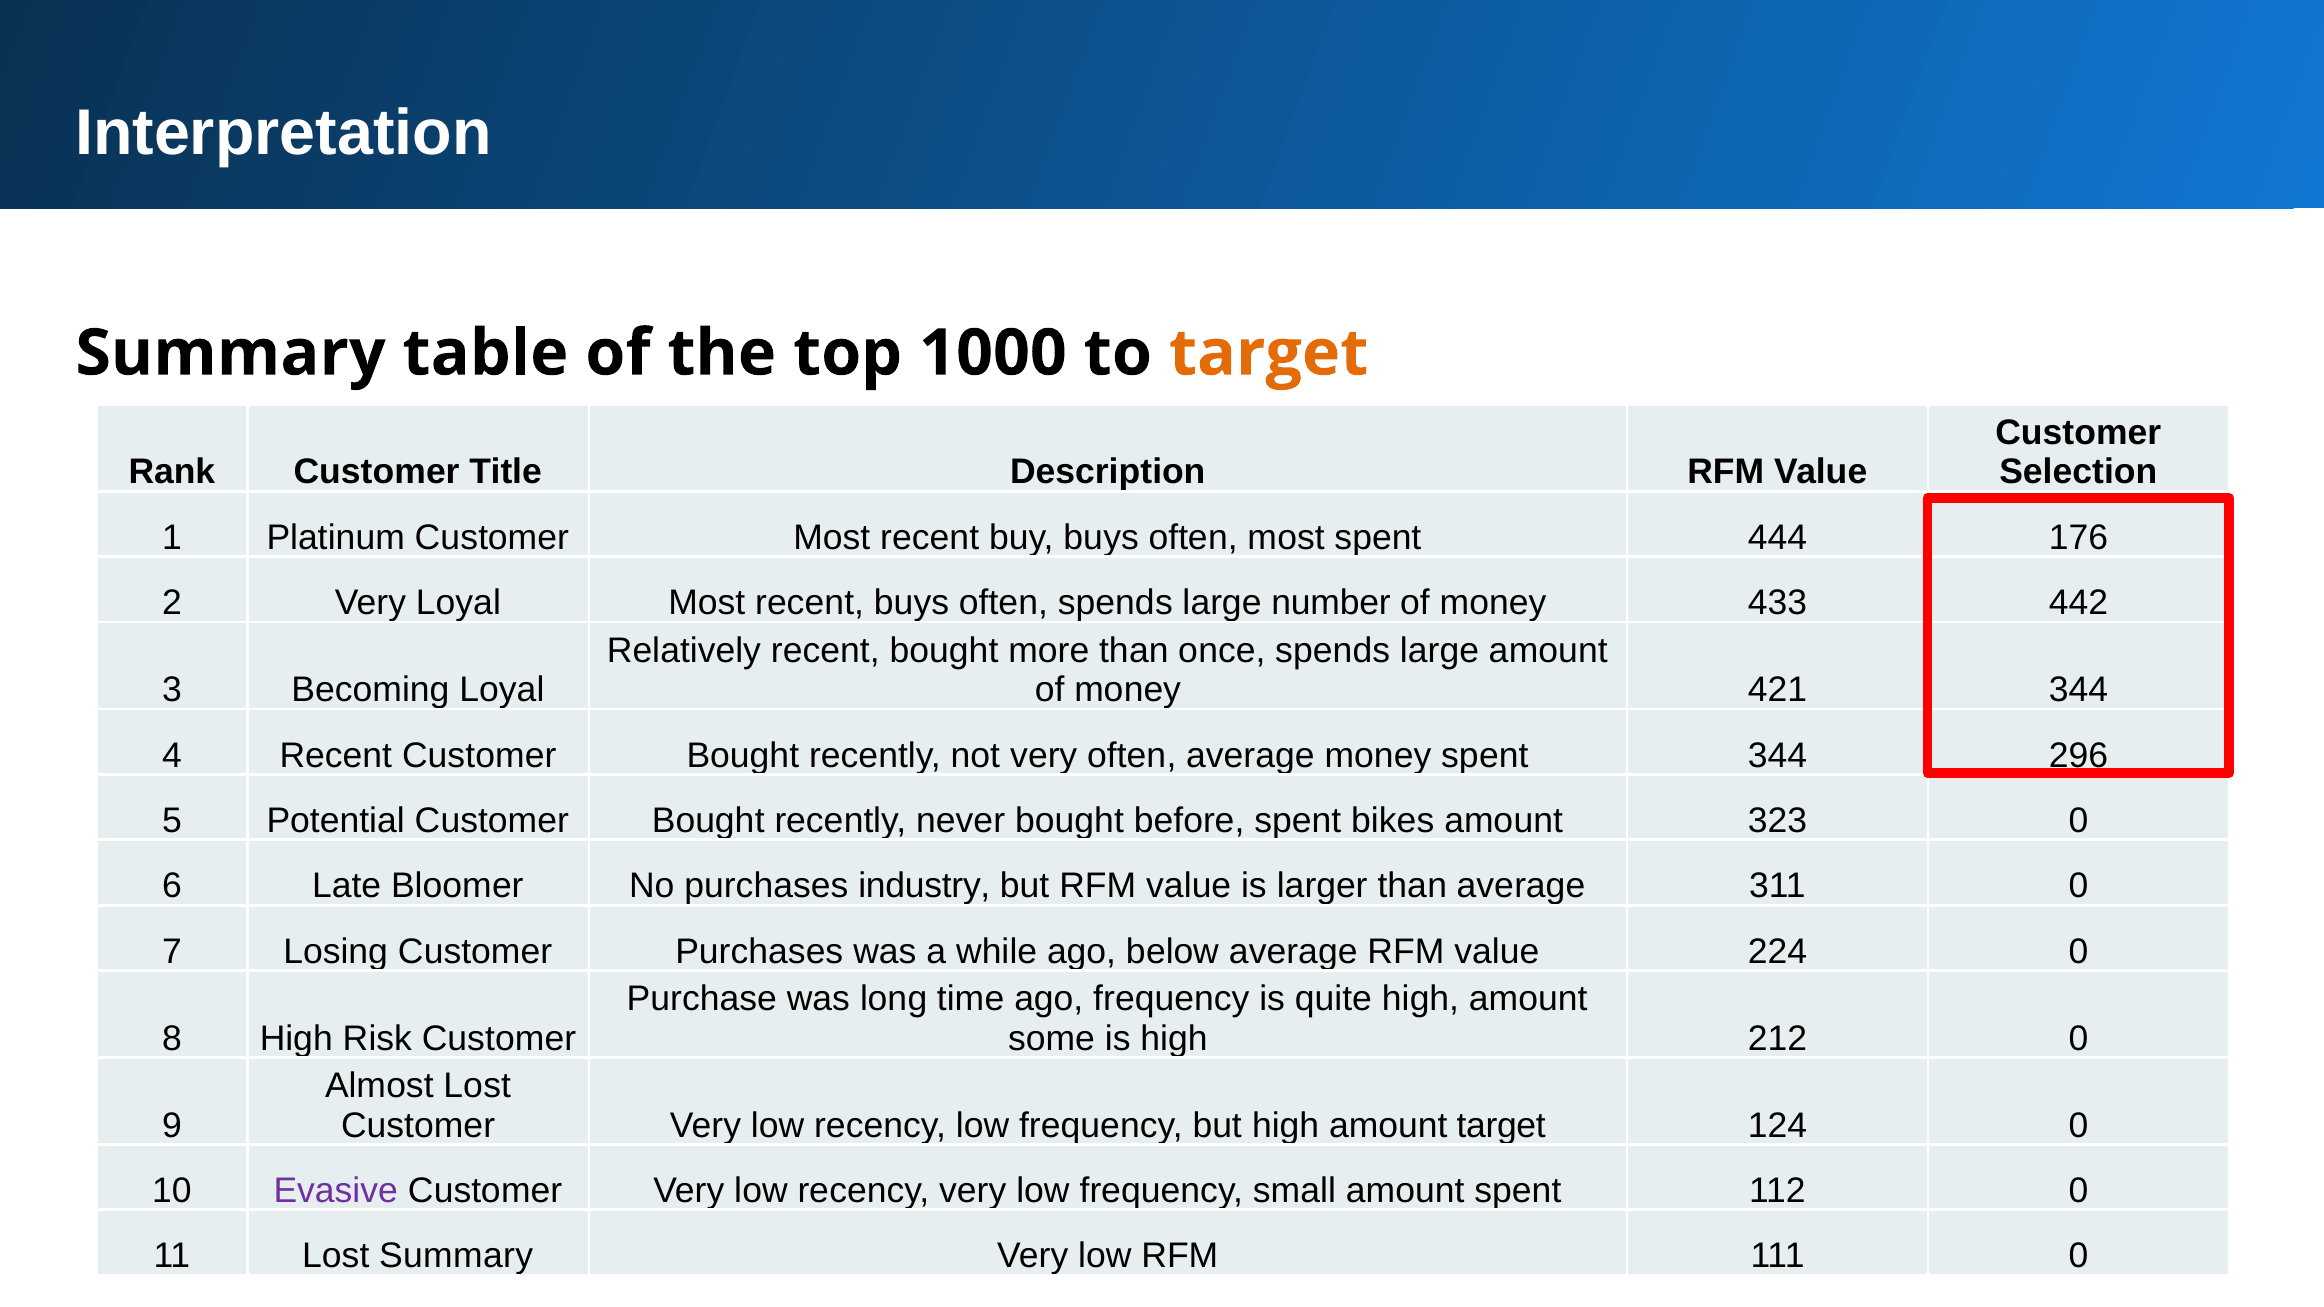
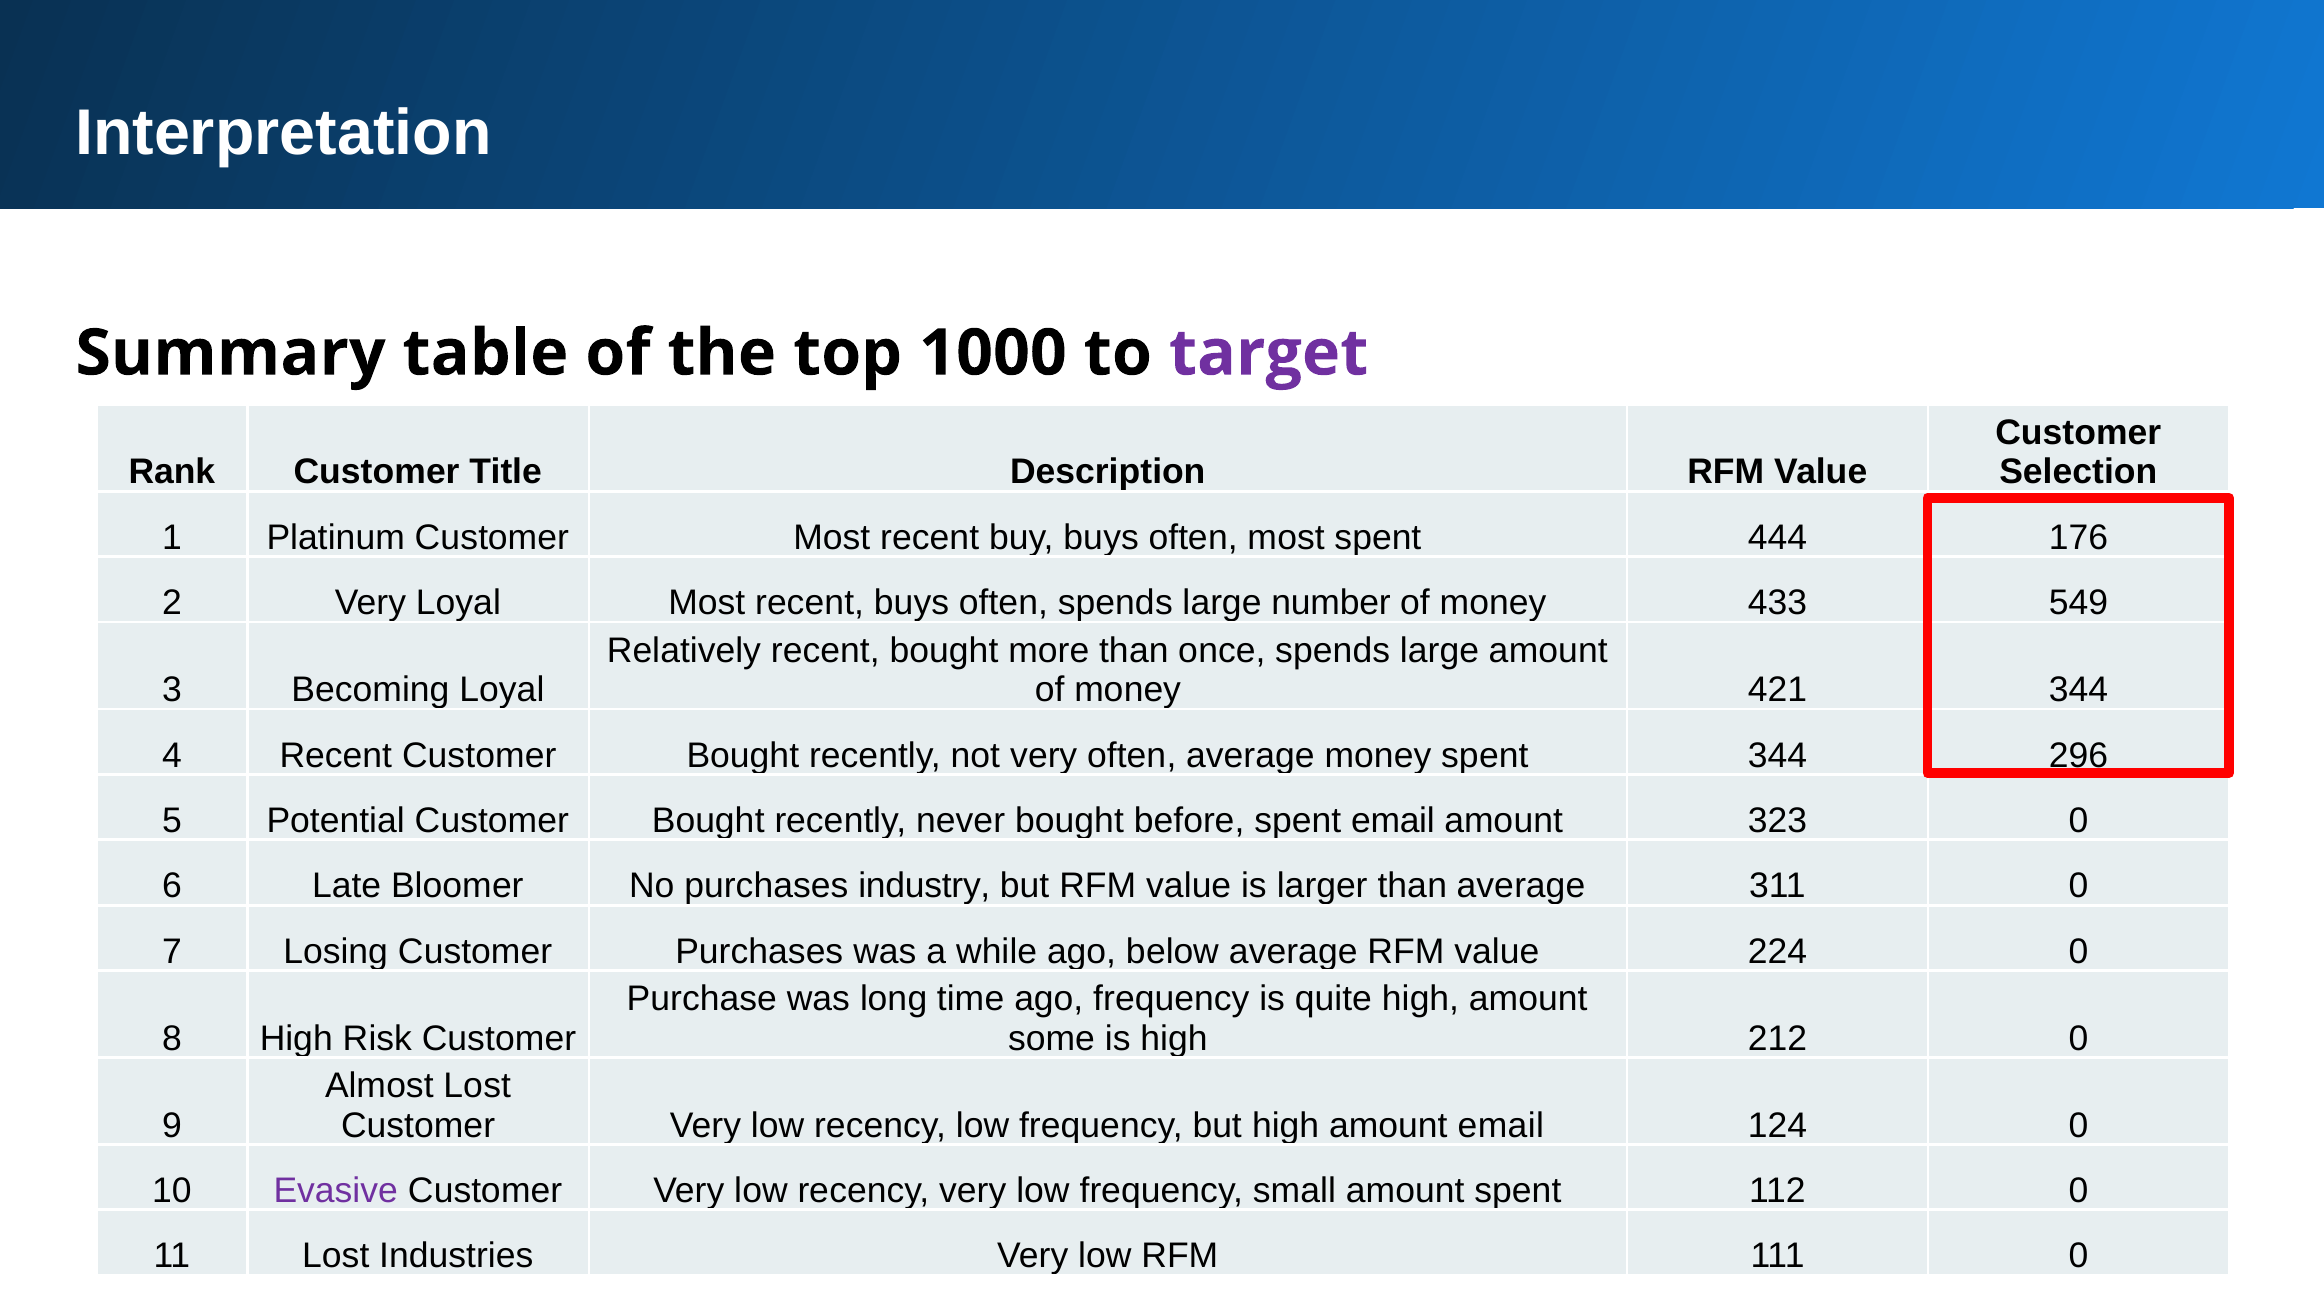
target at (1269, 353) colour: orange -> purple
442: 442 -> 549
spent bikes: bikes -> email
amount target: target -> email
Lost Summary: Summary -> Industries
